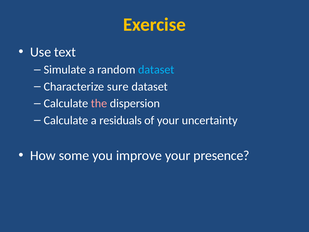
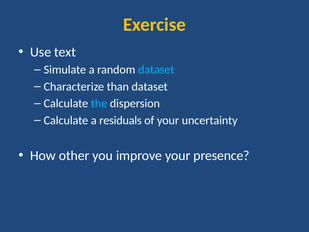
sure: sure -> than
the colour: pink -> light blue
some: some -> other
